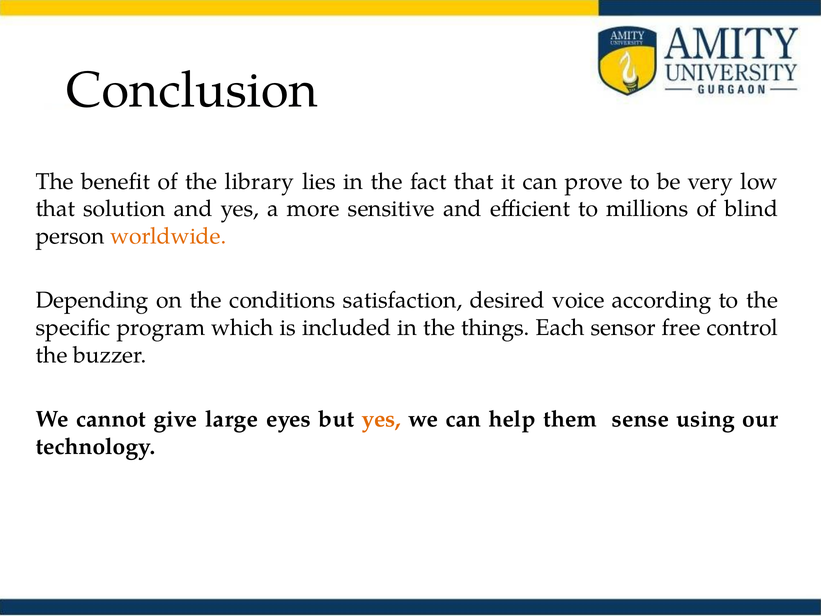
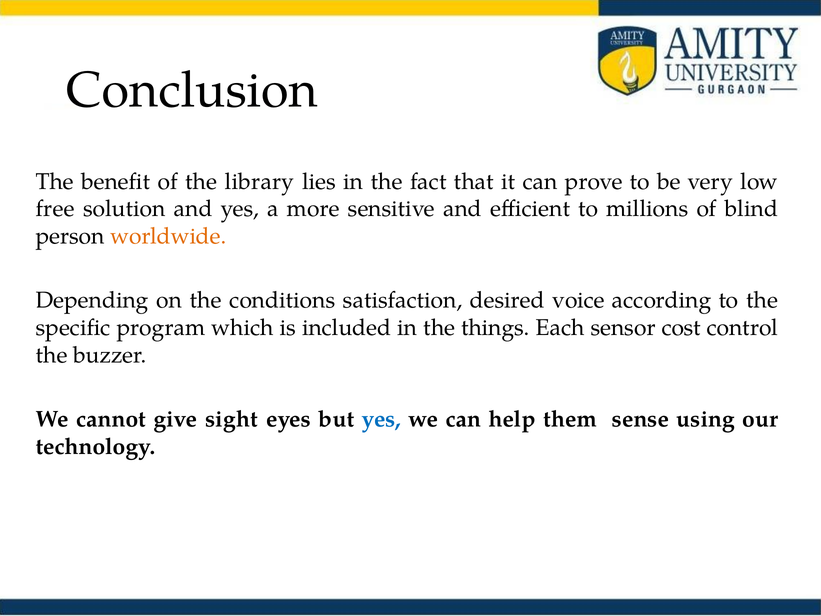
that at (55, 209): that -> free
free: free -> cost
large: large -> sight
yes at (381, 419) colour: orange -> blue
